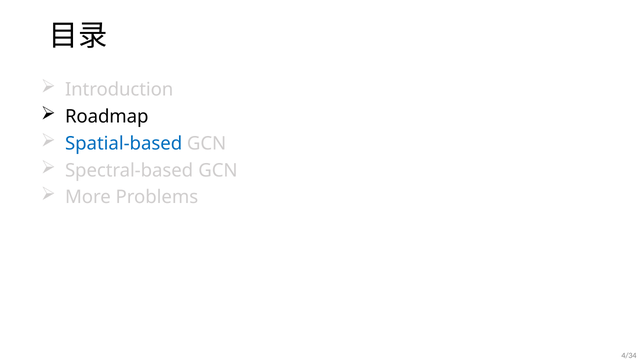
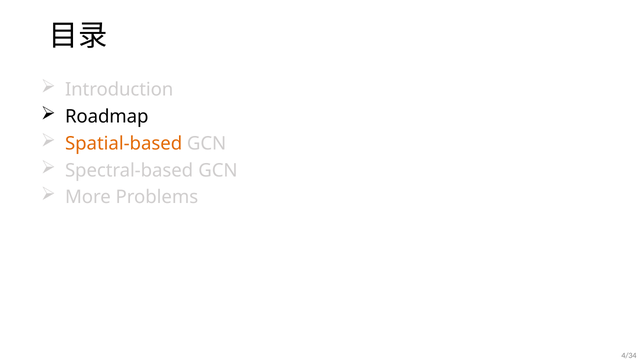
Spatial-based colour: blue -> orange
